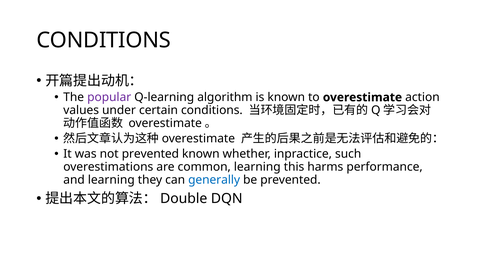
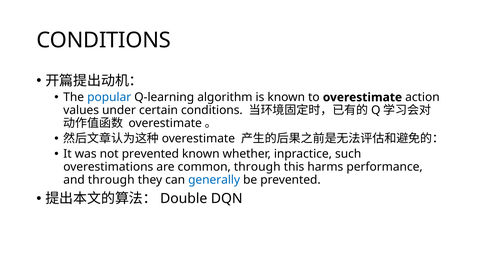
popular colour: purple -> blue
common learning: learning -> through
and learning: learning -> through
